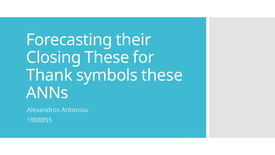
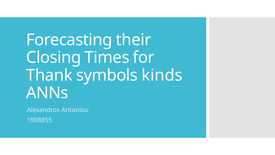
Closing These: These -> Times
symbols these: these -> kinds
